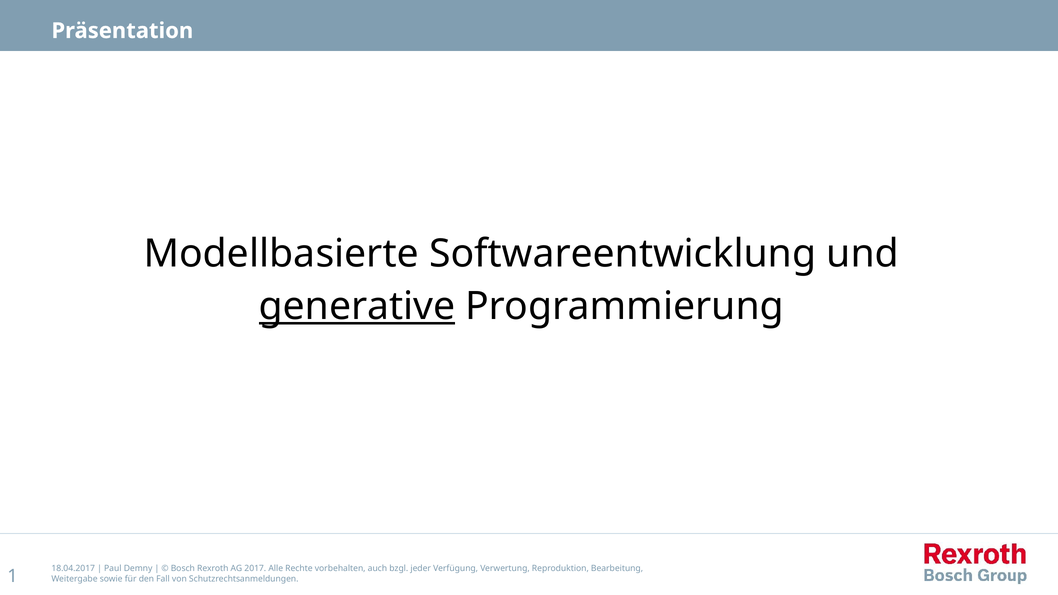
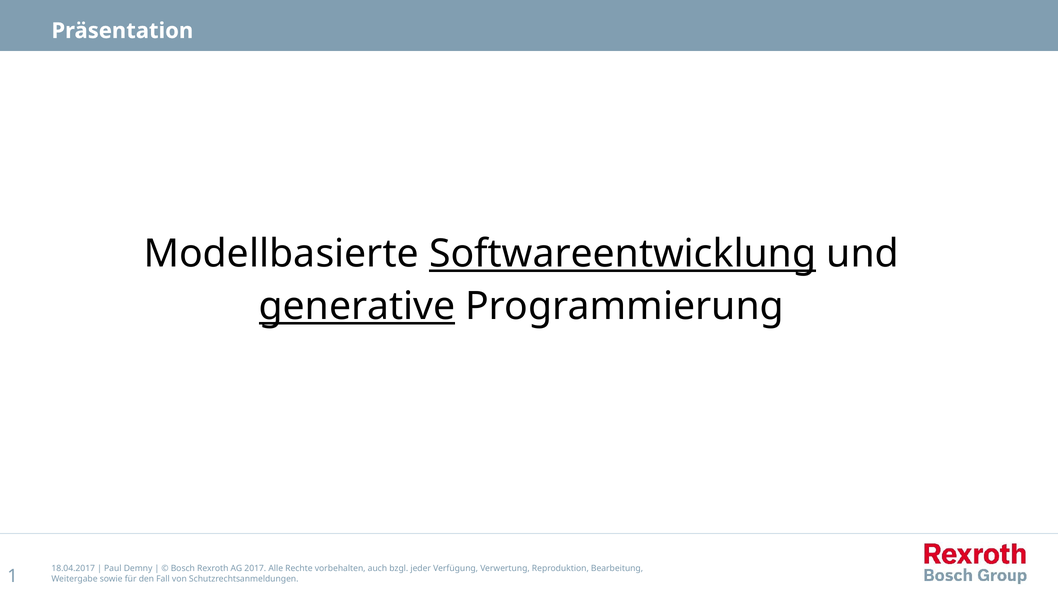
Softwareentwicklung underline: none -> present
